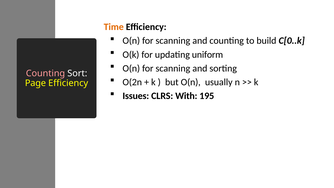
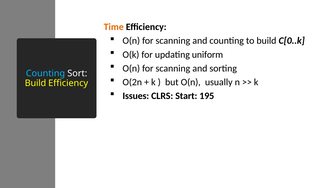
Counting at (45, 73) colour: pink -> light blue
Page at (35, 83): Page -> Build
With: With -> Start
